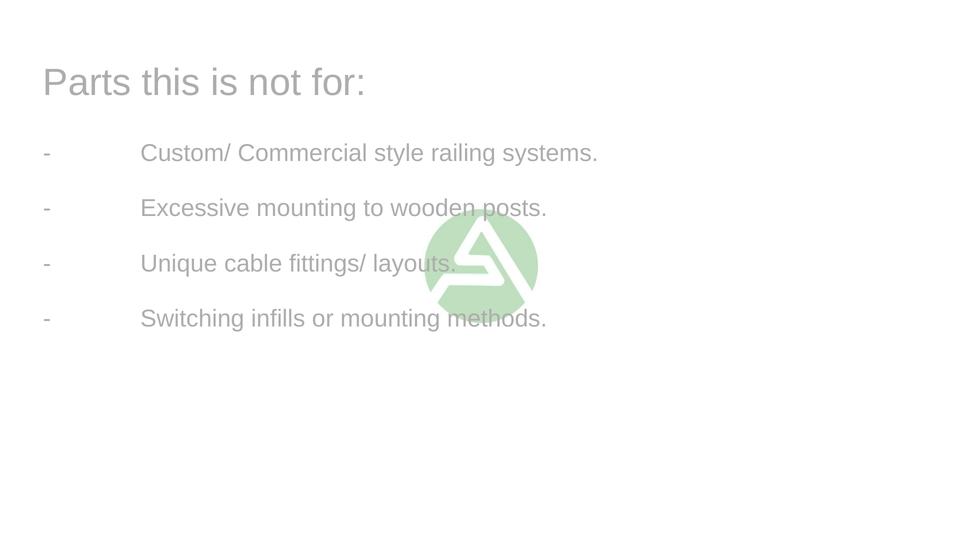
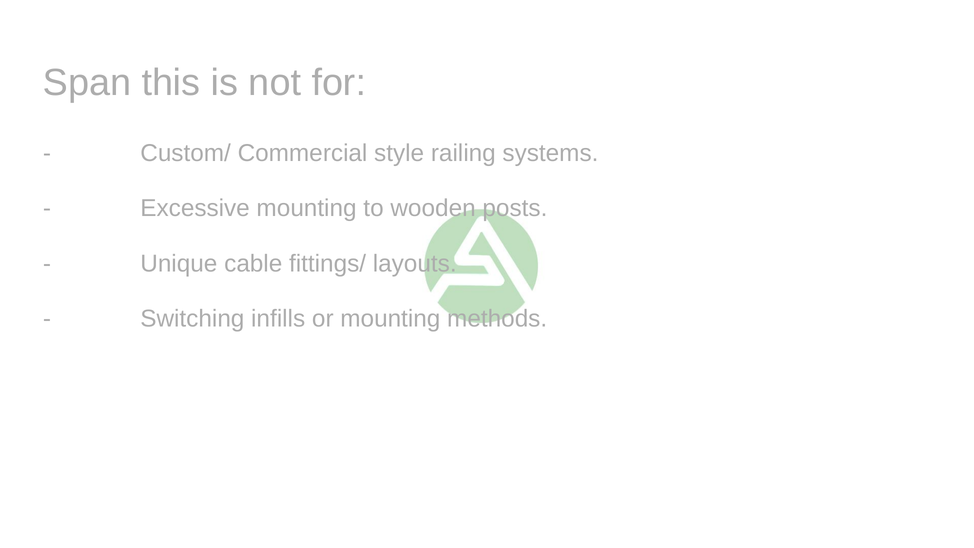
Parts: Parts -> Span
